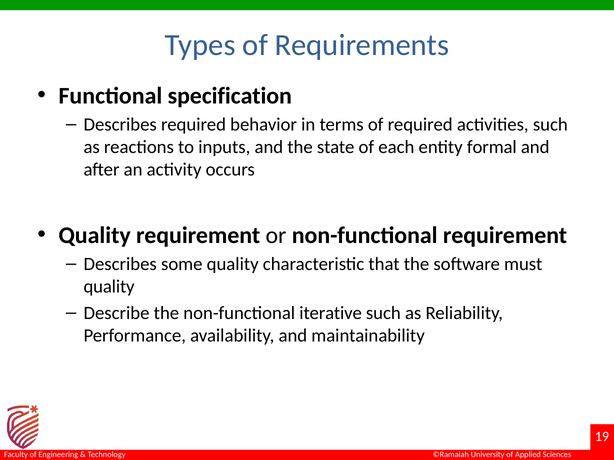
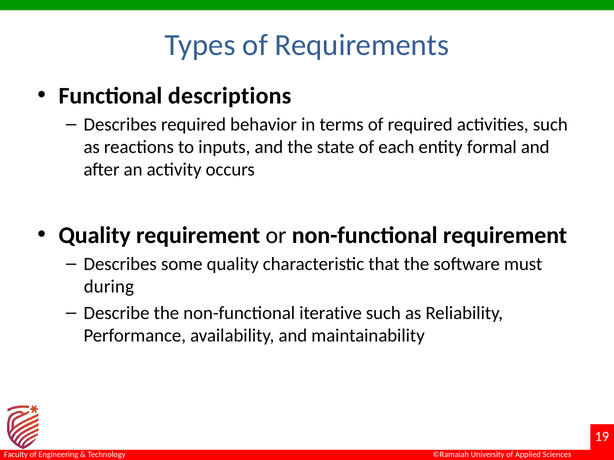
specification: specification -> descriptions
quality at (109, 287): quality -> during
